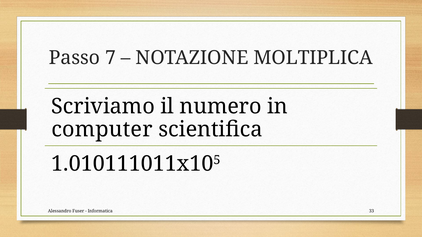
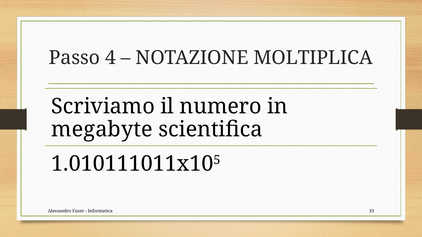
7: 7 -> 4
computer: computer -> megabyte
